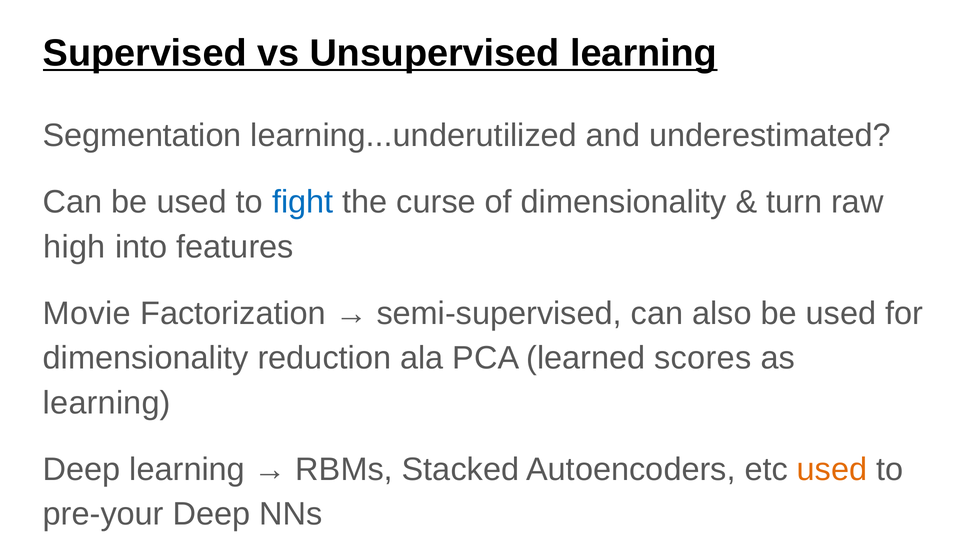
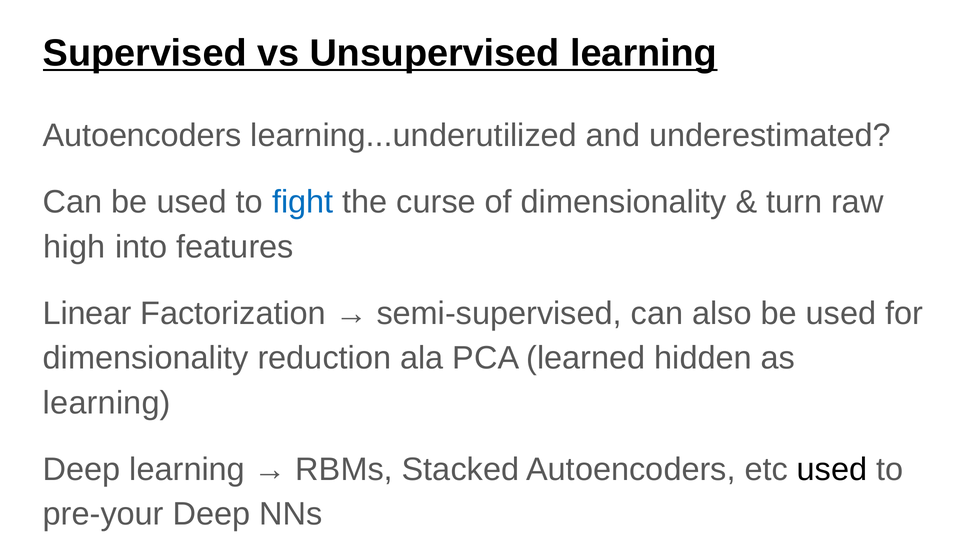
Segmentation at (142, 136): Segmentation -> Autoencoders
Movie: Movie -> Linear
scores: scores -> hidden
used at (832, 469) colour: orange -> black
